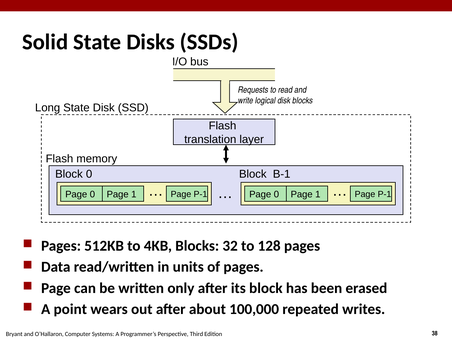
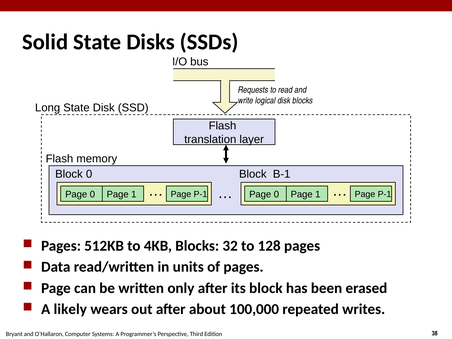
point: point -> likely
